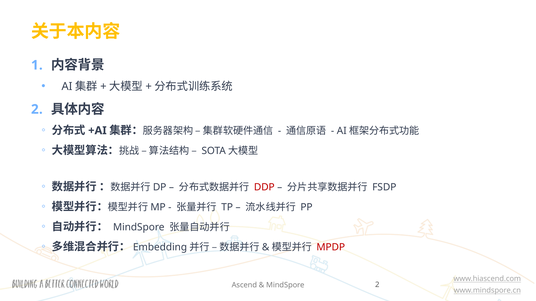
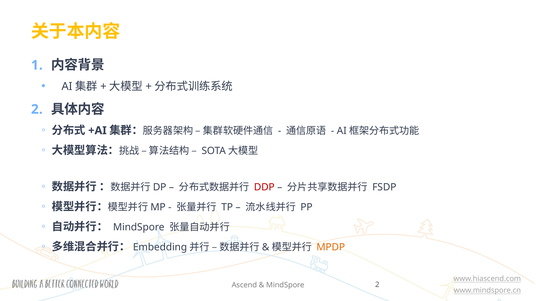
MPDP colour: red -> orange
